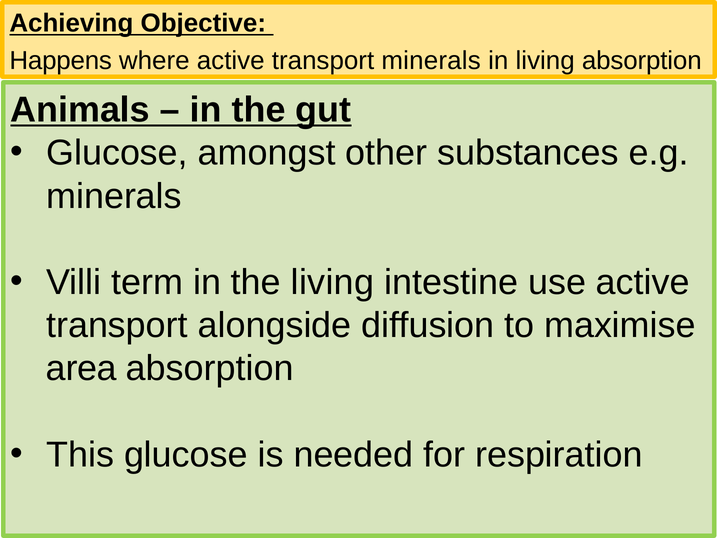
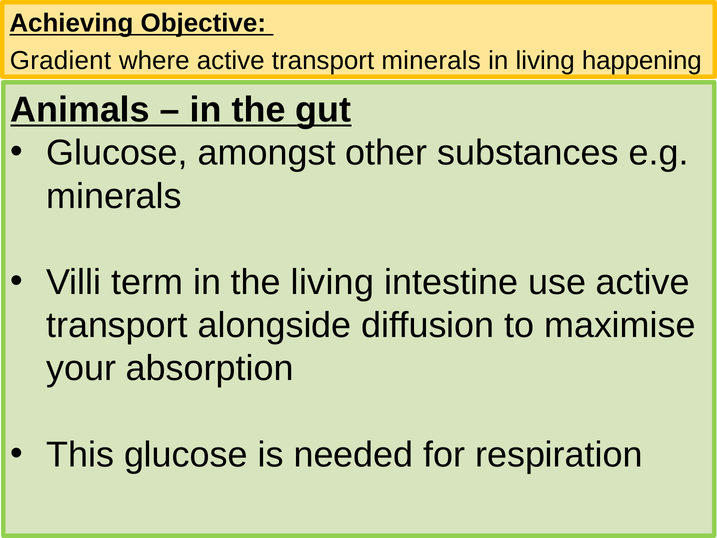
Happens: Happens -> Gradient
living absorption: absorption -> happening
area: area -> your
